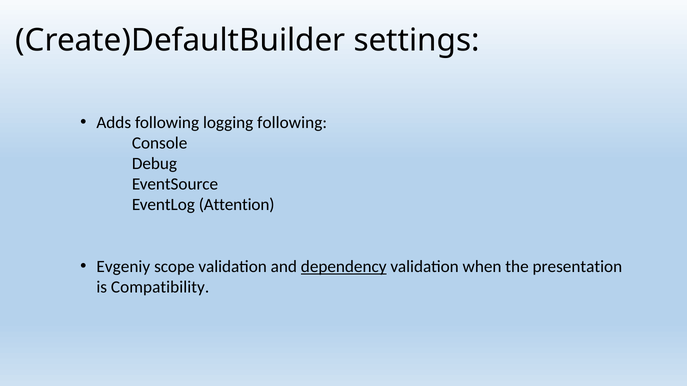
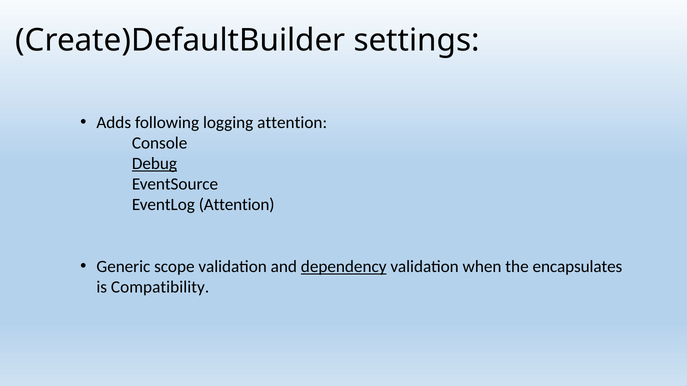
logging following: following -> attention
Debug underline: none -> present
Evgeniy: Evgeniy -> Generic
presentation: presentation -> encapsulates
